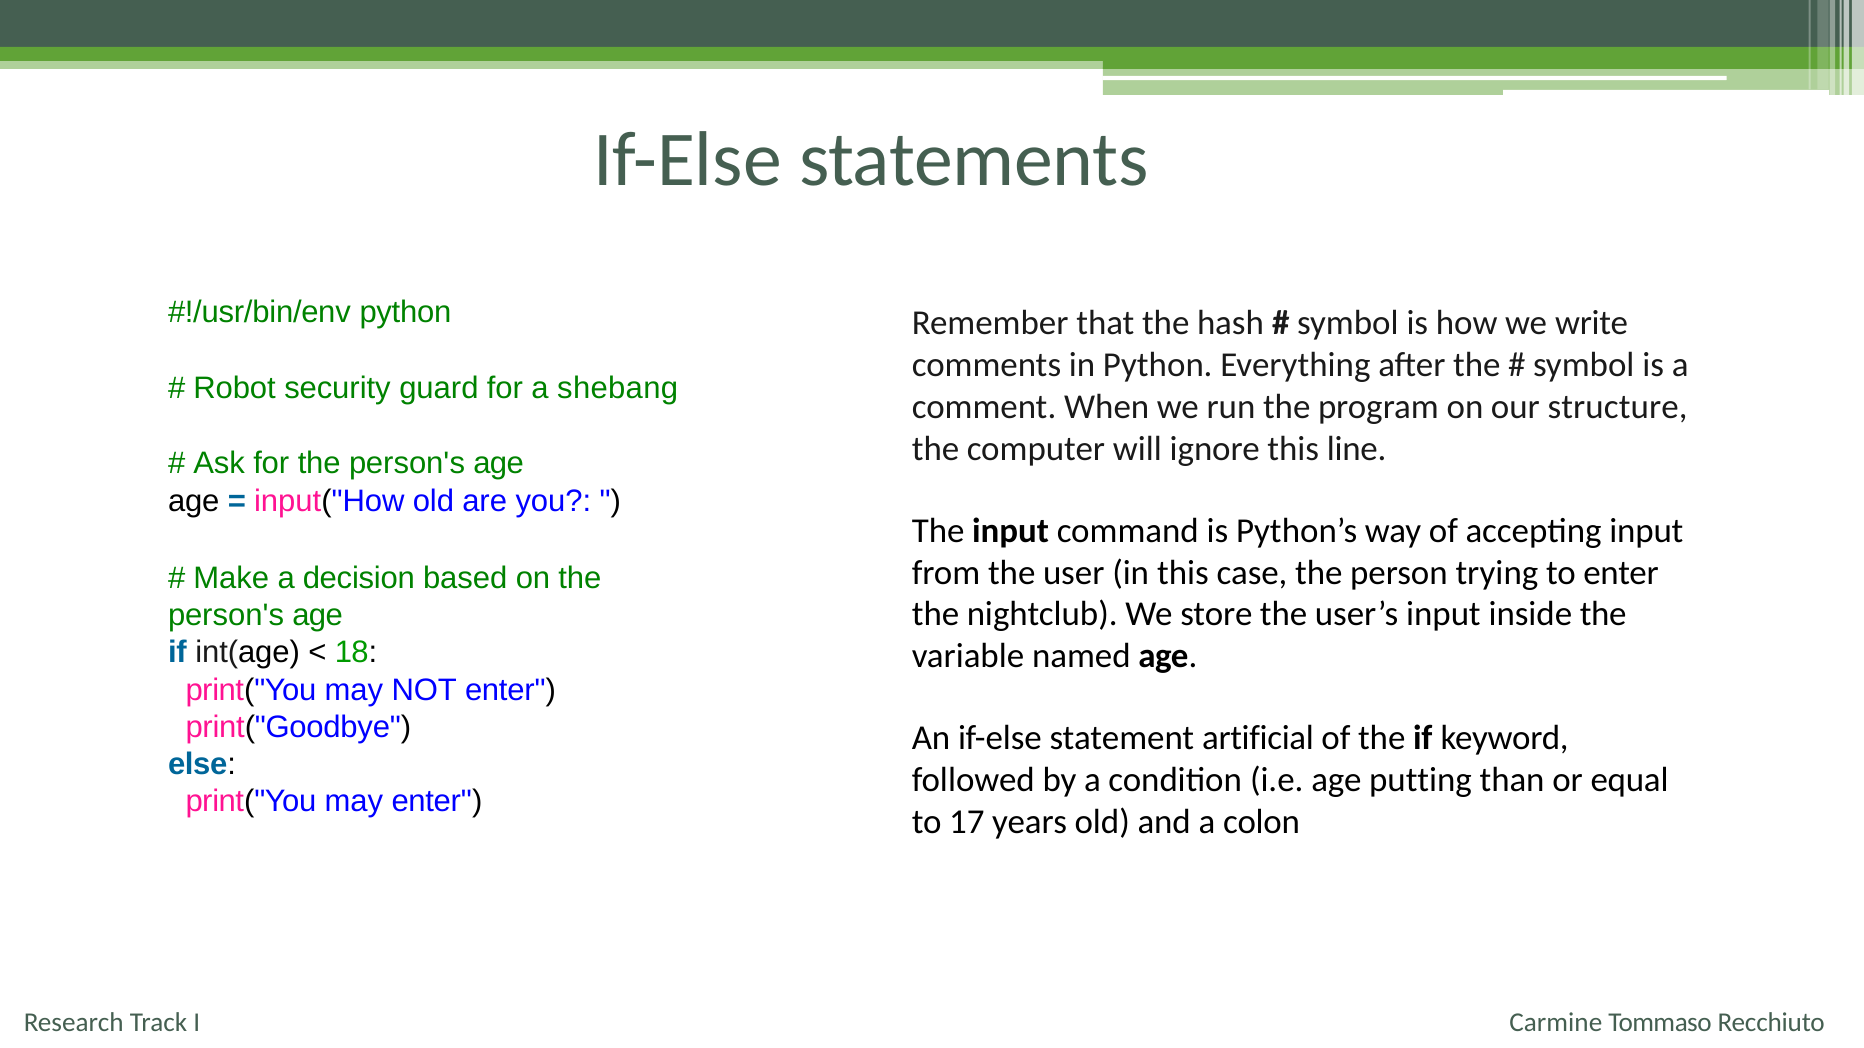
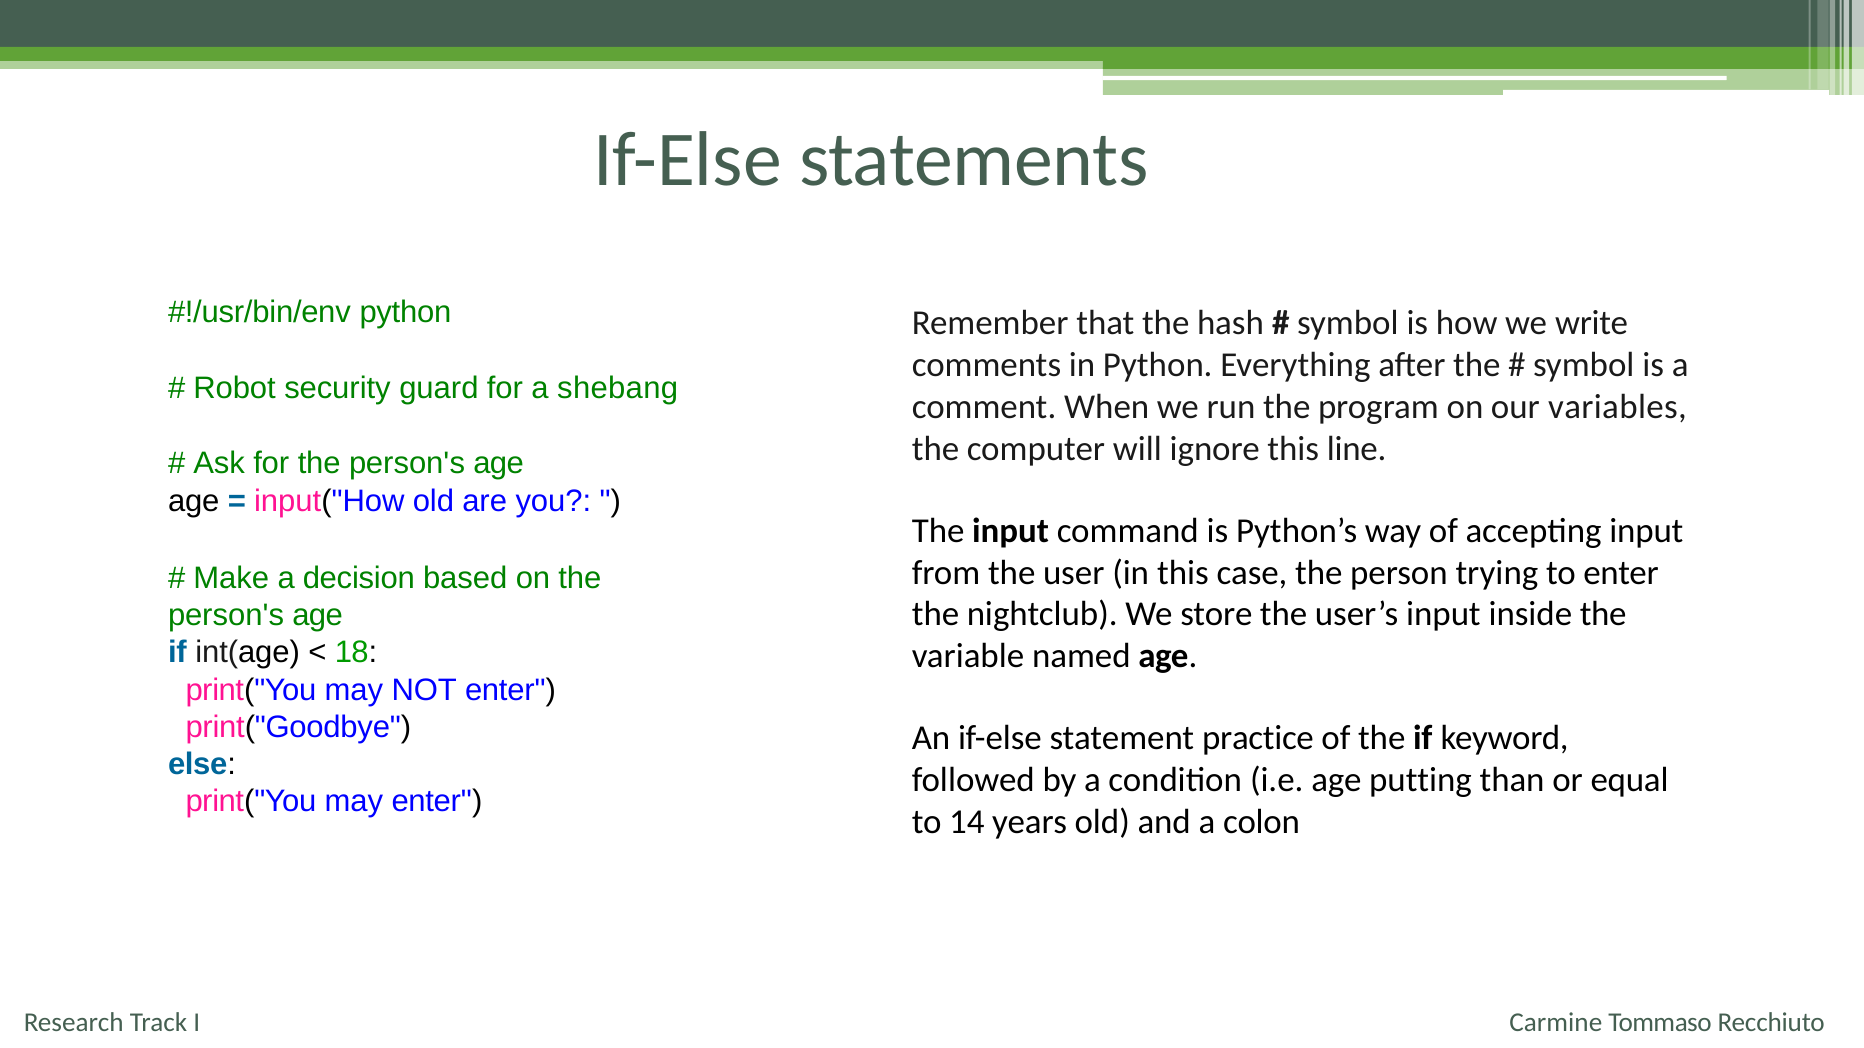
structure: structure -> variables
artificial: artificial -> practice
17: 17 -> 14
